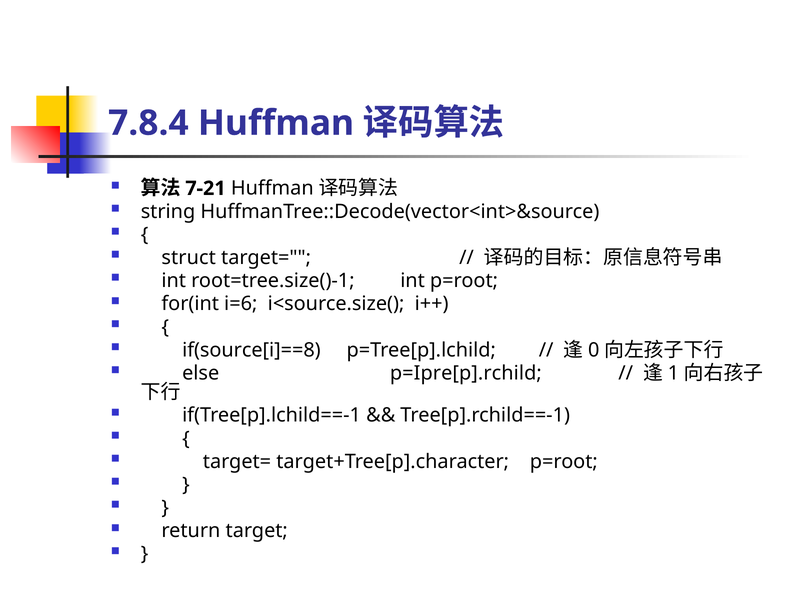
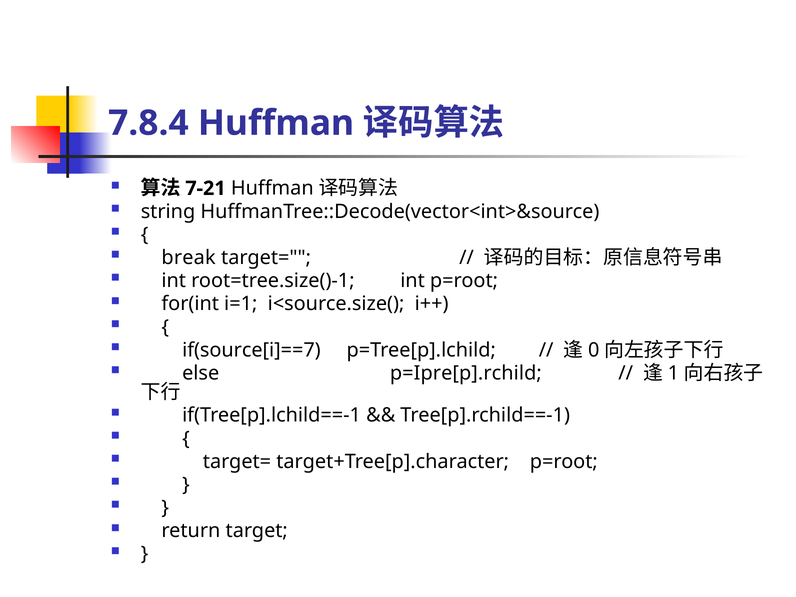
struct: struct -> break
i=6: i=6 -> i=1
if(source[i]==8: if(source[i]==8 -> if(source[i]==7
